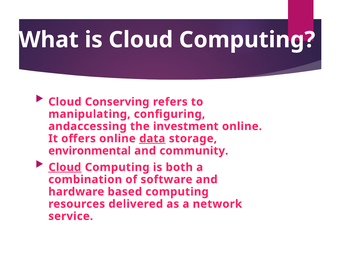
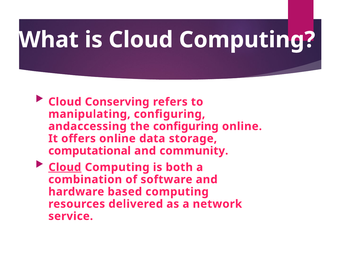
the investment: investment -> configuring
data underline: present -> none
environmental: environmental -> computational
